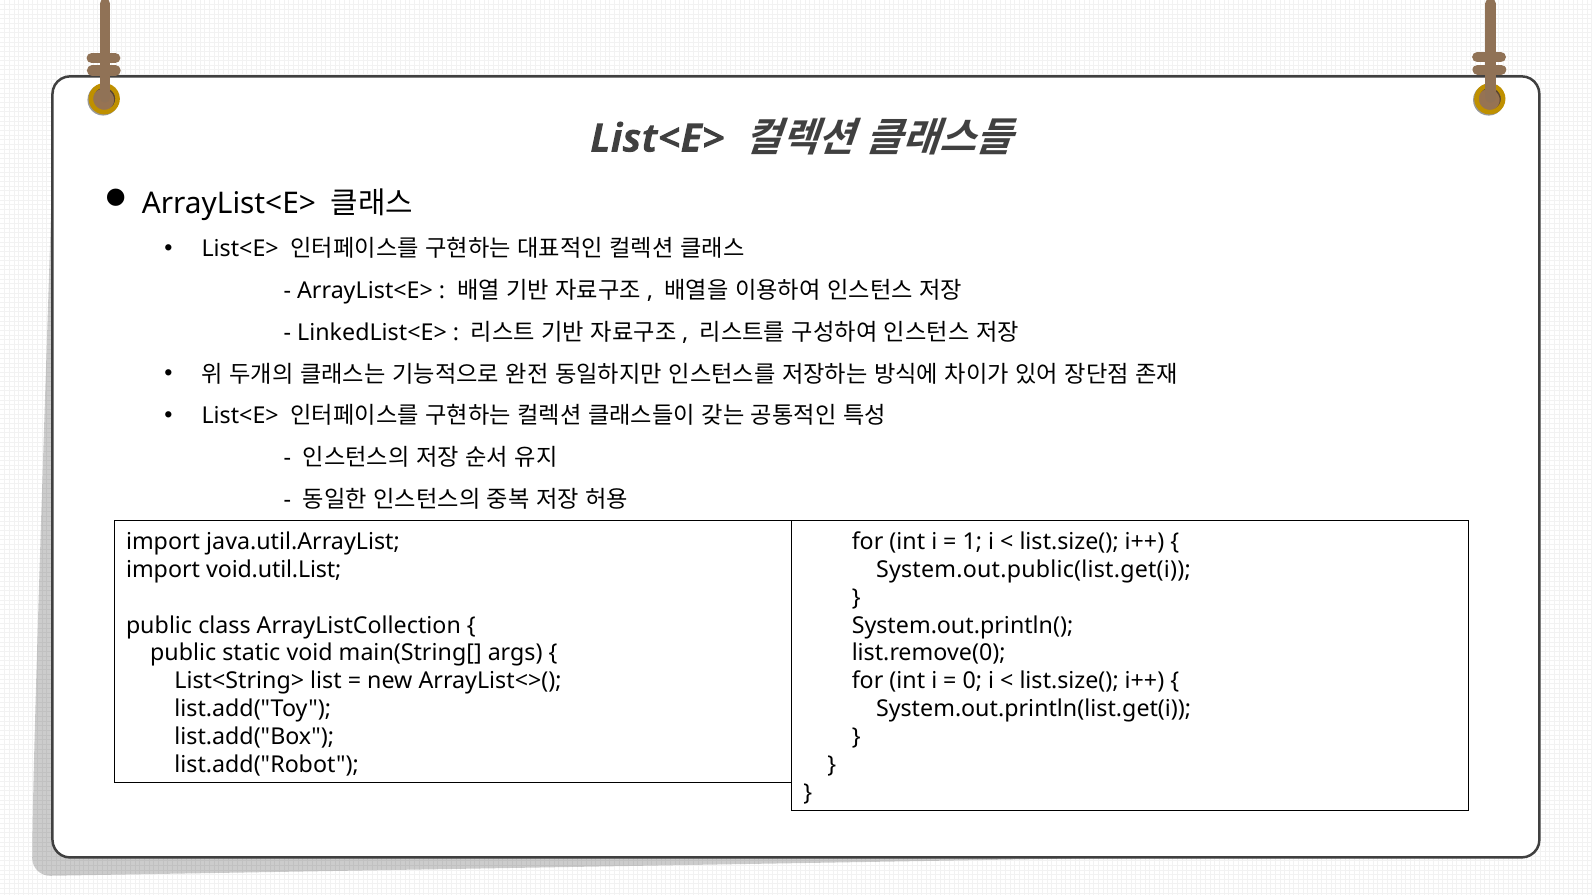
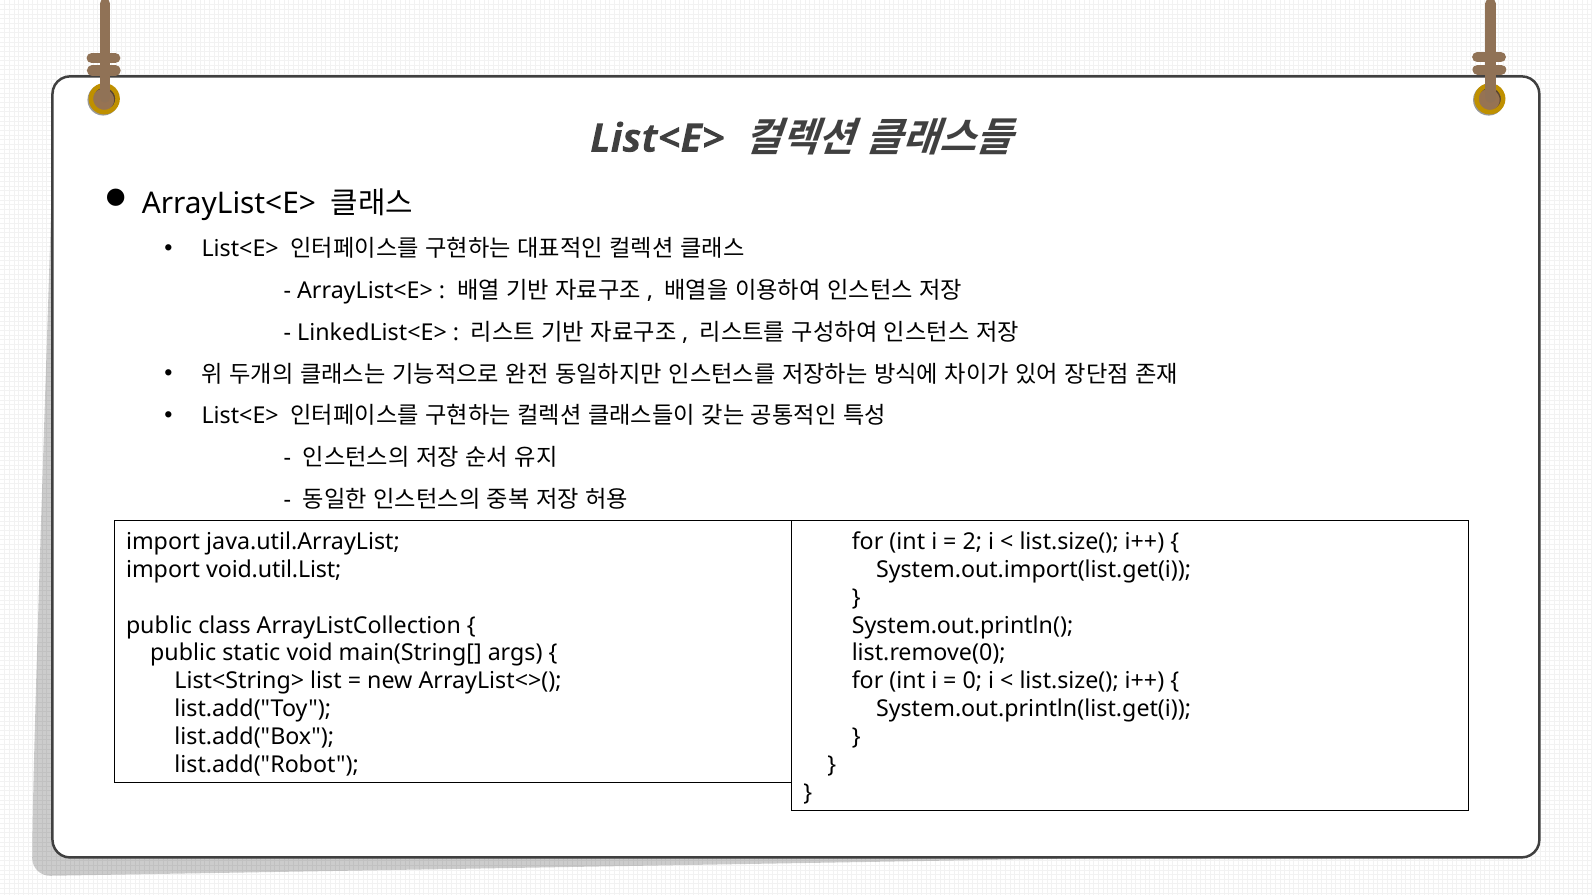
1: 1 -> 2
System.out.public(list.get(i: System.out.public(list.get(i -> System.out.import(list.get(i
